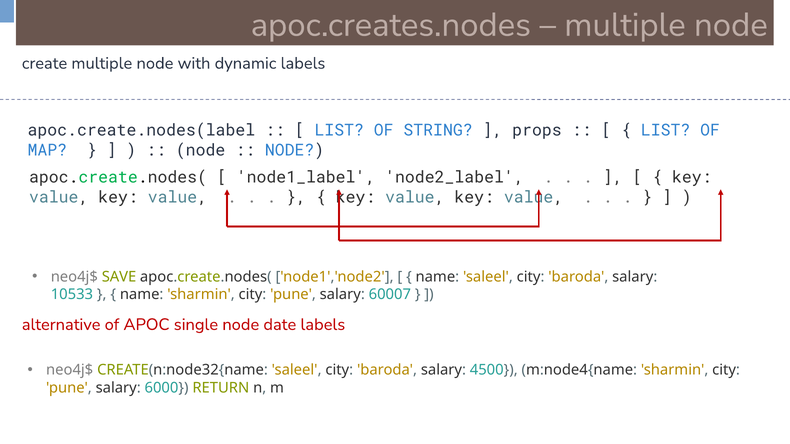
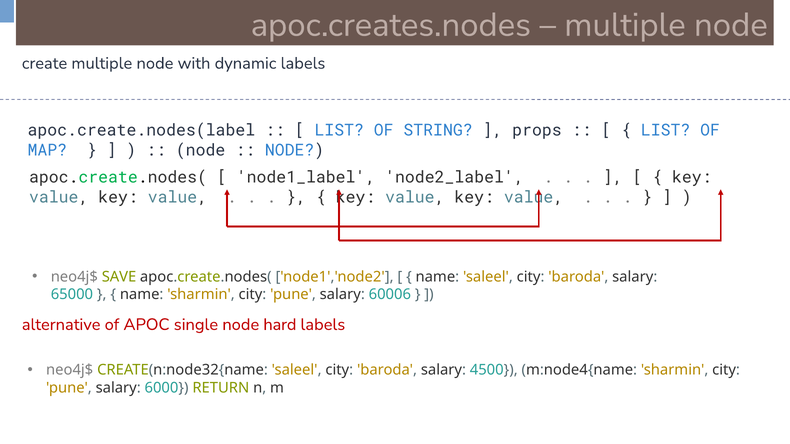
10533: 10533 -> 65000
60007: 60007 -> 60006
date: date -> hard
